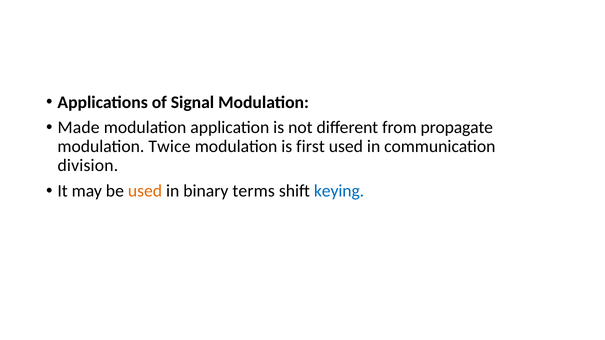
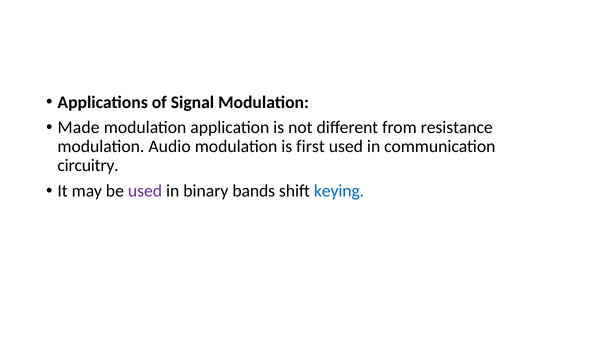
propagate: propagate -> resistance
Twice: Twice -> Audio
division: division -> circuitry
used at (145, 191) colour: orange -> purple
terms: terms -> bands
